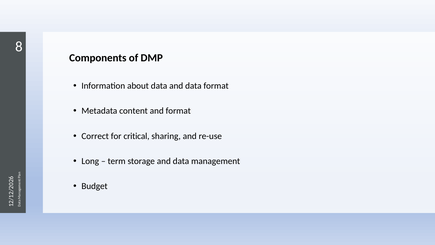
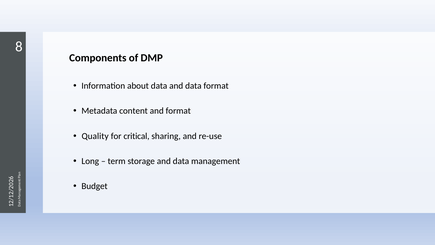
Correct: Correct -> Quality
